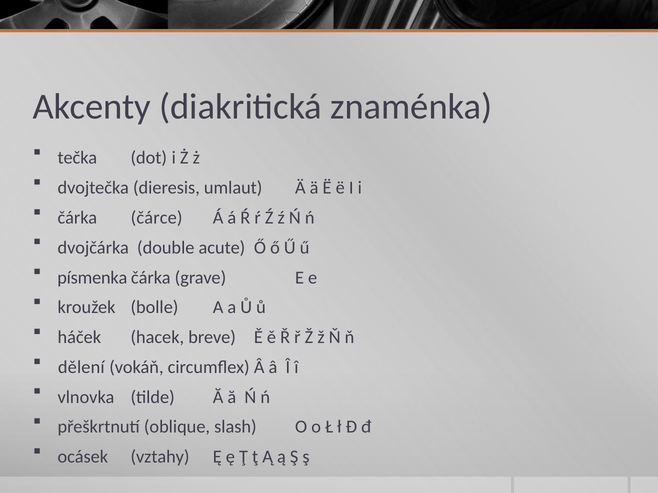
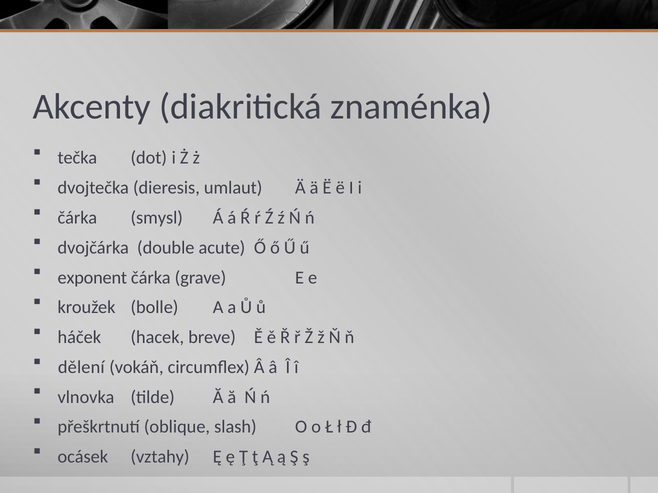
čárce: čárce -> smysl
písmenka: písmenka -> exponent
